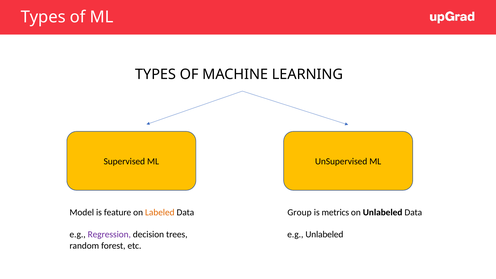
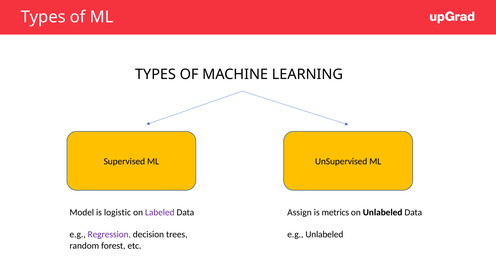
feature: feature -> logistic
Labeled colour: orange -> purple
Group: Group -> Assign
